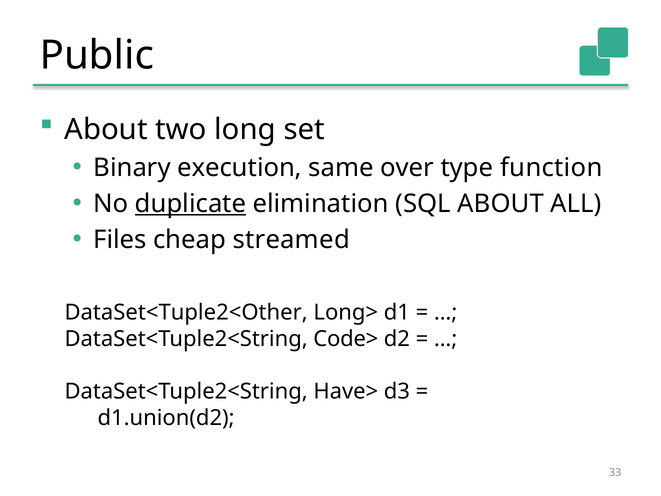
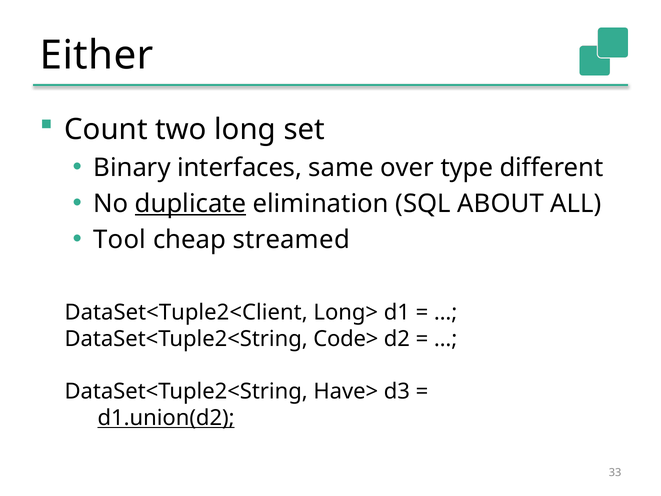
Public: Public -> Either
About at (106, 130): About -> Count
execution: execution -> interfaces
function: function -> different
Files: Files -> Tool
DataSet<Tuple2<Other: DataSet<Tuple2<Other -> DataSet<Tuple2<Client
d1.union(d2 underline: none -> present
